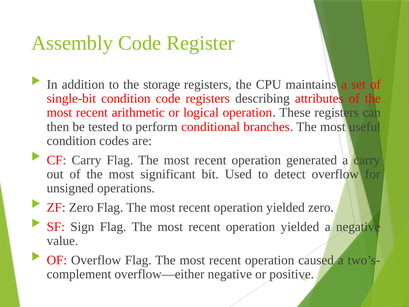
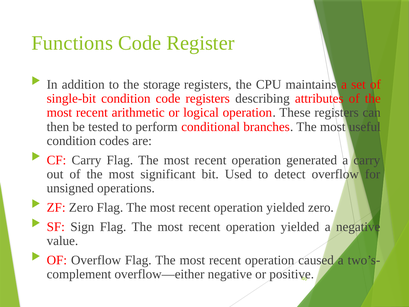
Assembly: Assembly -> Functions
